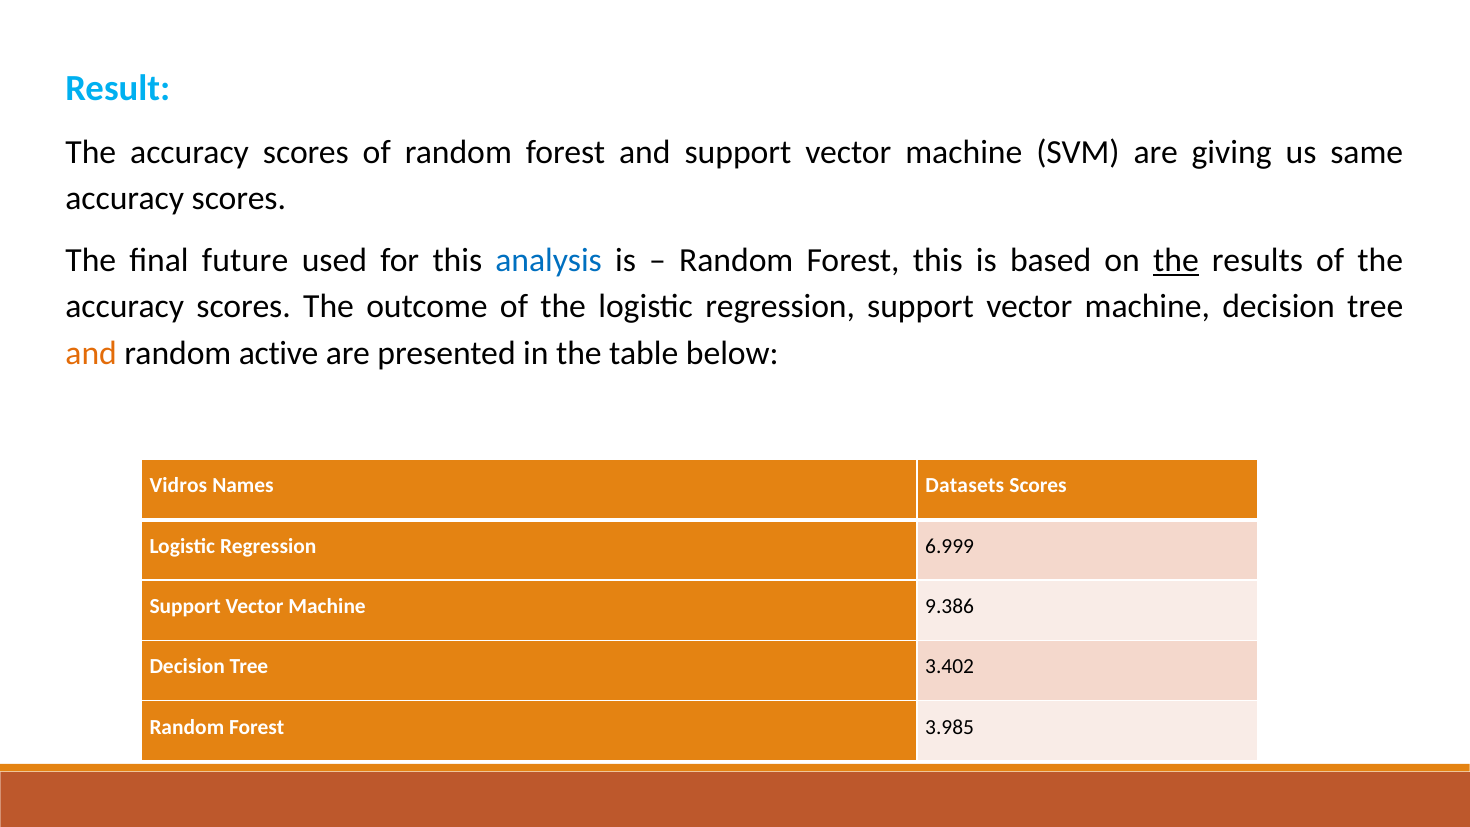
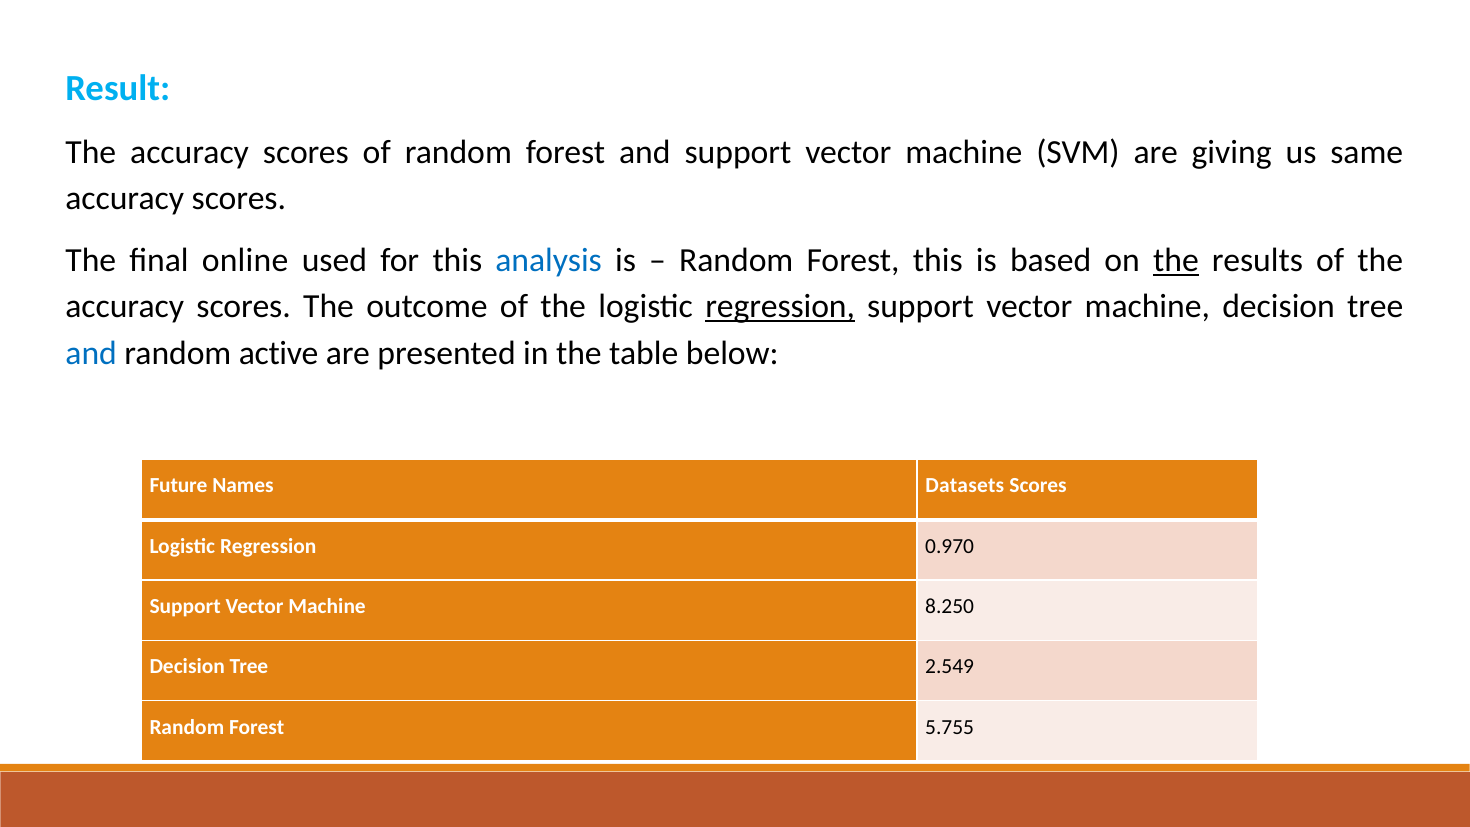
future: future -> online
regression at (780, 307) underline: none -> present
and at (91, 353) colour: orange -> blue
Vidros: Vidros -> Future
6.999: 6.999 -> 0.970
9.386: 9.386 -> 8.250
3.402: 3.402 -> 2.549
3.985: 3.985 -> 5.755
